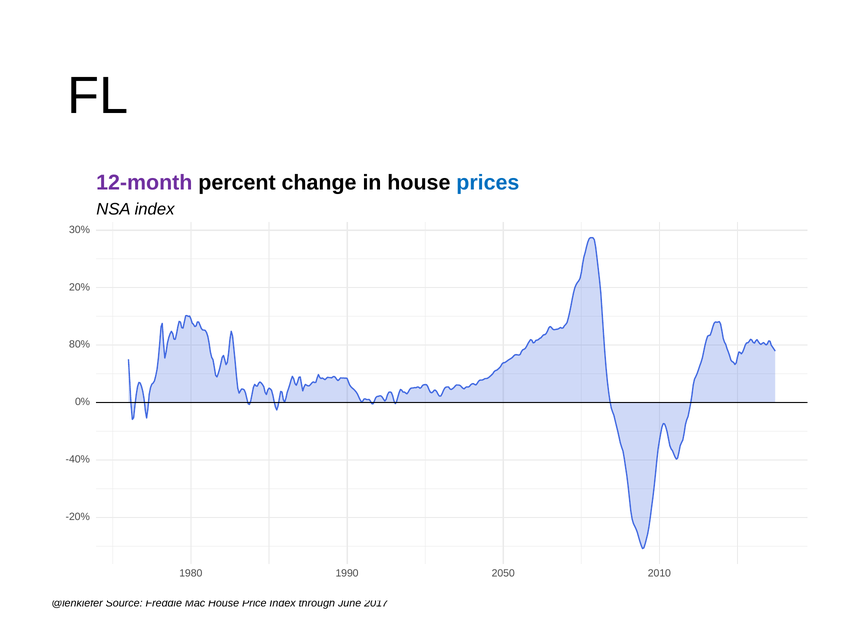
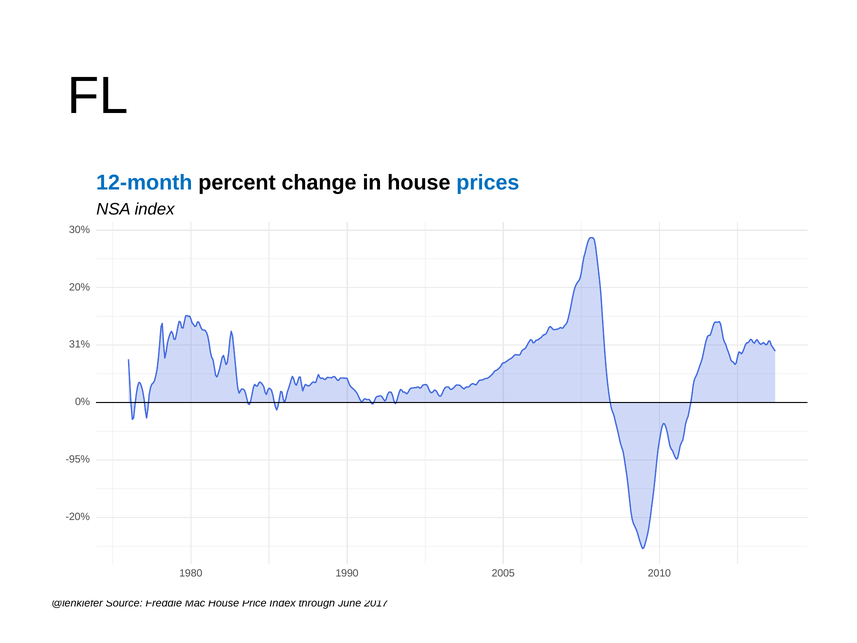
12-month colour: purple -> blue
80%: 80% -> 31%
-40%: -40% -> -95%
2050: 2050 -> 2005
